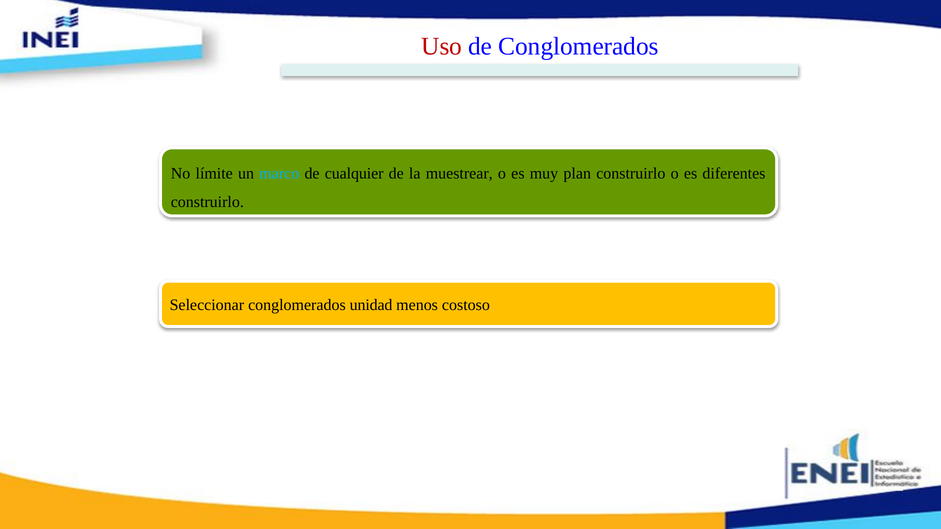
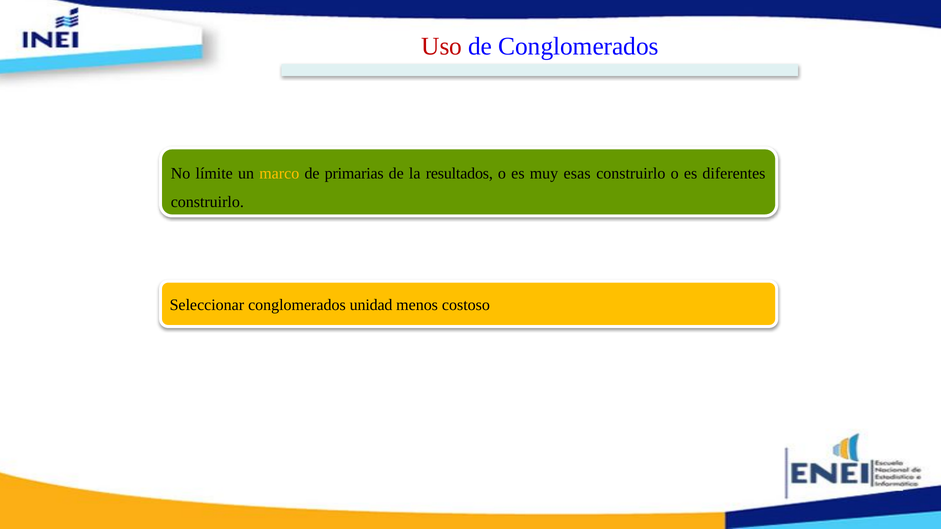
marco colour: light blue -> yellow
cualquier: cualquier -> primarias
muestrear: muestrear -> resultados
plan: plan -> esas
